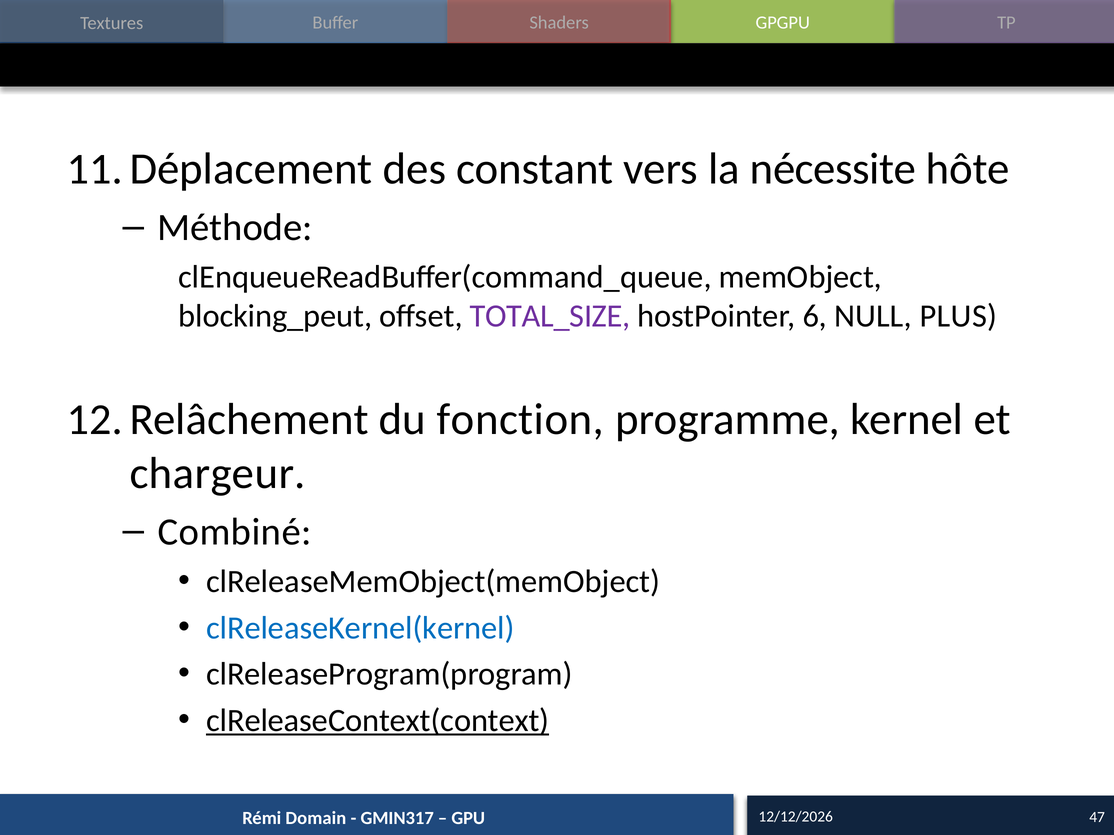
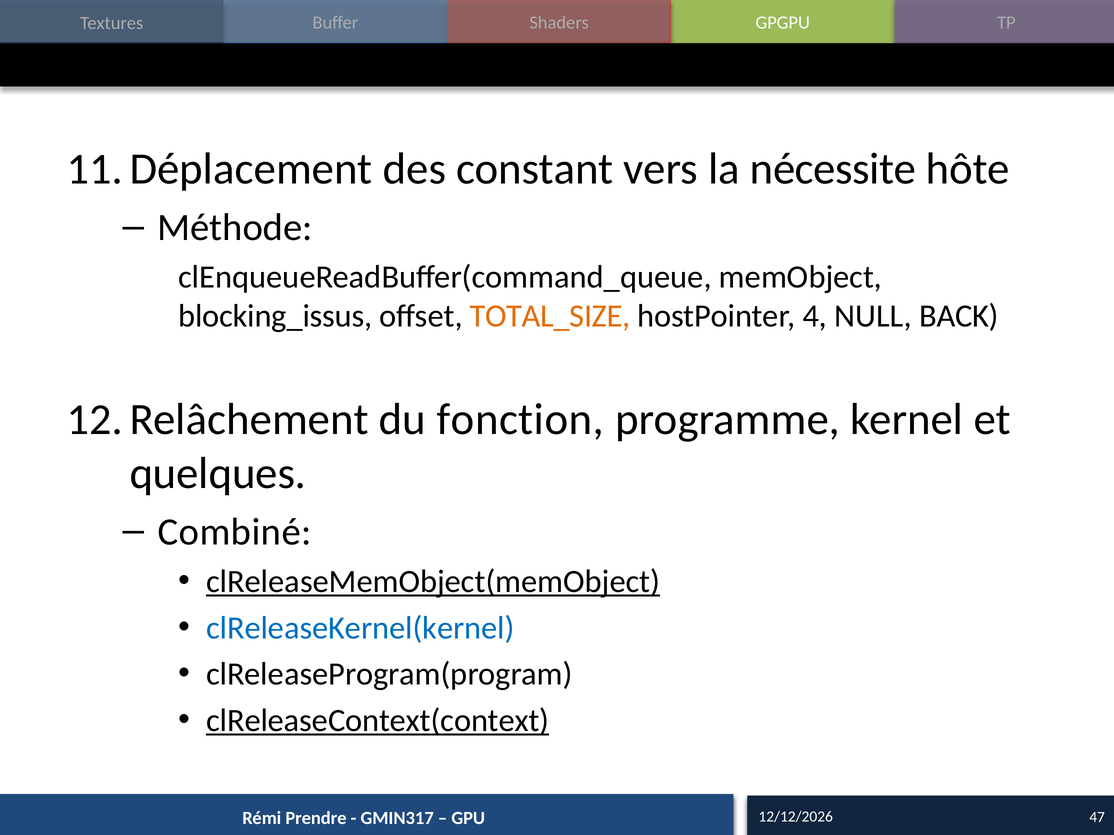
blocking_peut: blocking_peut -> blocking_issus
TOTAL_SIZE colour: purple -> orange
6: 6 -> 4
PLUS: PLUS -> BACK
chargeur: chargeur -> quelques
clReleaseMemObject(memObject underline: none -> present
Domain: Domain -> Prendre
